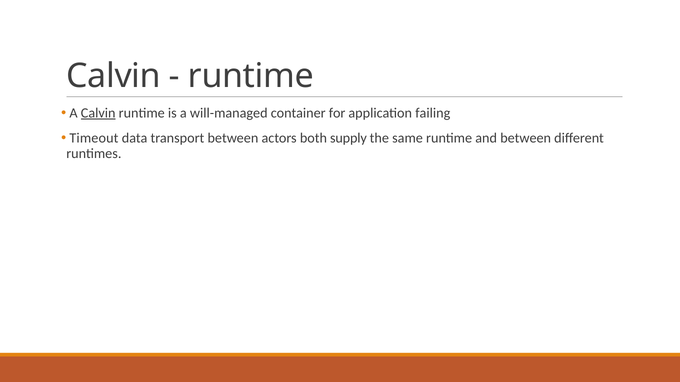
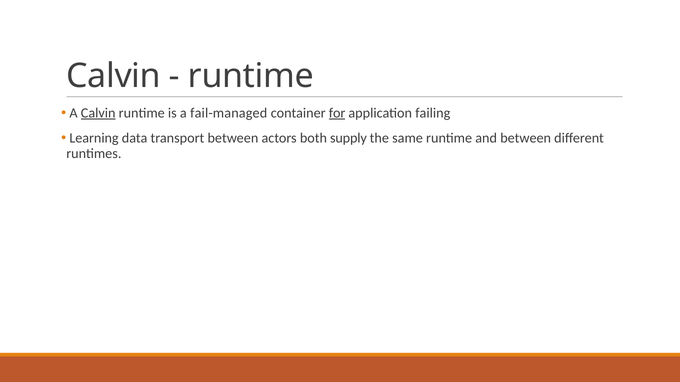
will-managed: will-managed -> fail-managed
for underline: none -> present
Timeout: Timeout -> Learning
